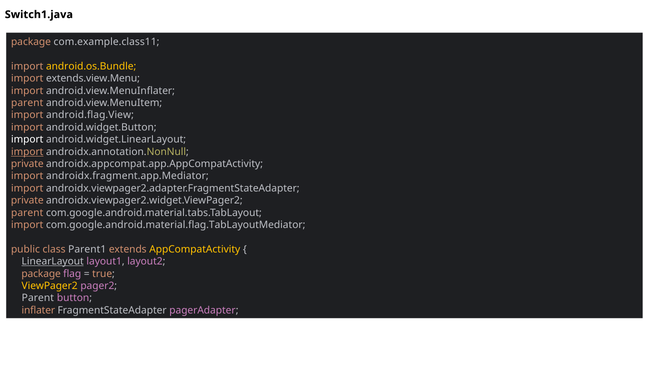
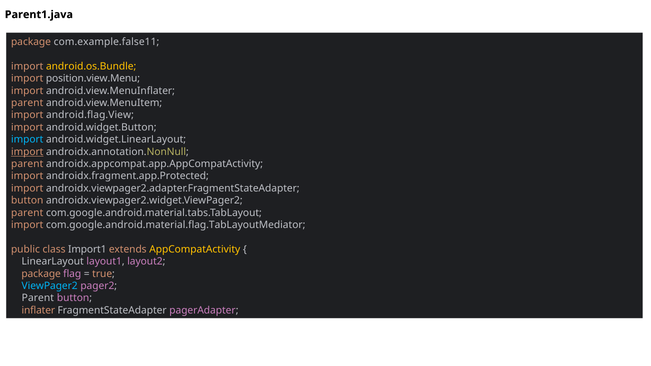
Switch1.java: Switch1.java -> Parent1.java
com.example.class11: com.example.class11 -> com.example.false11
extends.view.Menu: extends.view.Menu -> position.view.Menu
import at (27, 140) colour: white -> light blue
private at (27, 164): private -> parent
androidx.fragment.app.Mediator: androidx.fragment.app.Mediator -> androidx.fragment.app.Protected
private at (27, 201): private -> button
Parent1: Parent1 -> Import1
LinearLayout underline: present -> none
ViewPager2 colour: yellow -> light blue
